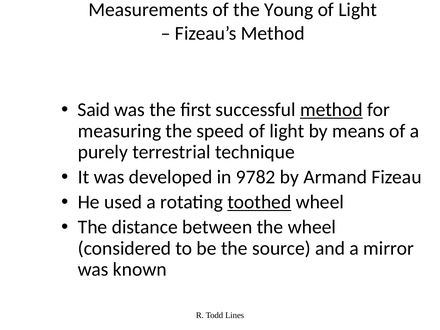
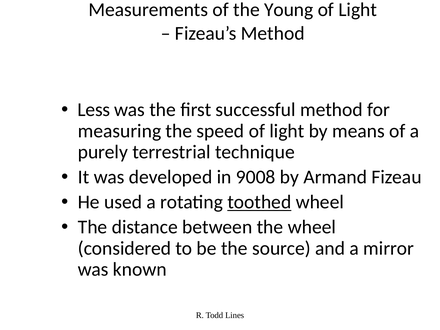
Said: Said -> Less
method at (331, 110) underline: present -> none
9782: 9782 -> 9008
